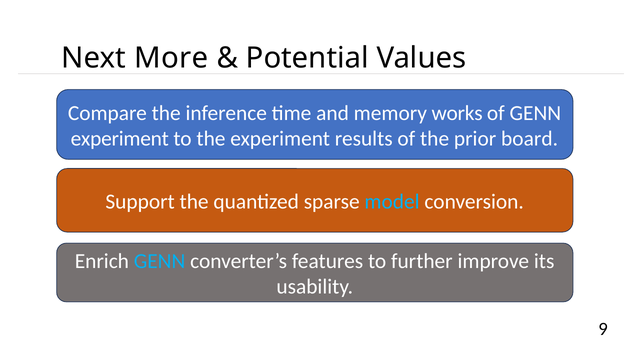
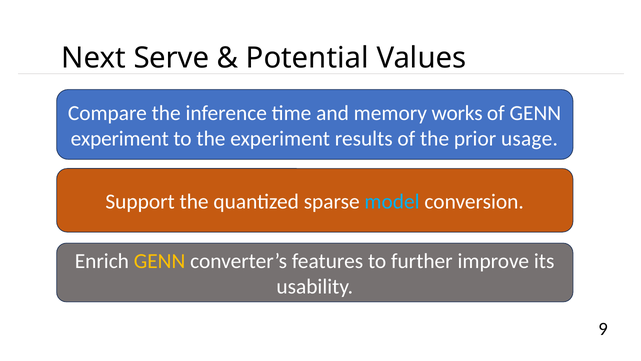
More: More -> Serve
board: board -> usage
GENN at (160, 261) colour: light blue -> yellow
